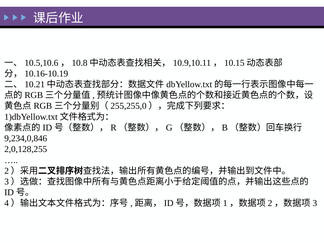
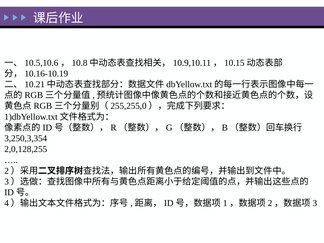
9,234,0,846: 9,234,0,846 -> 3,250,3,354
